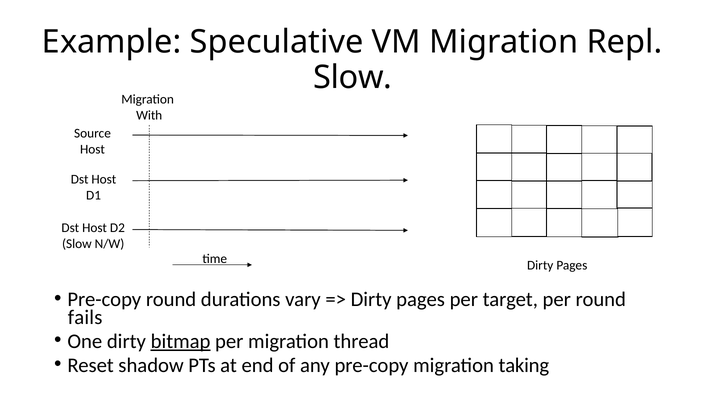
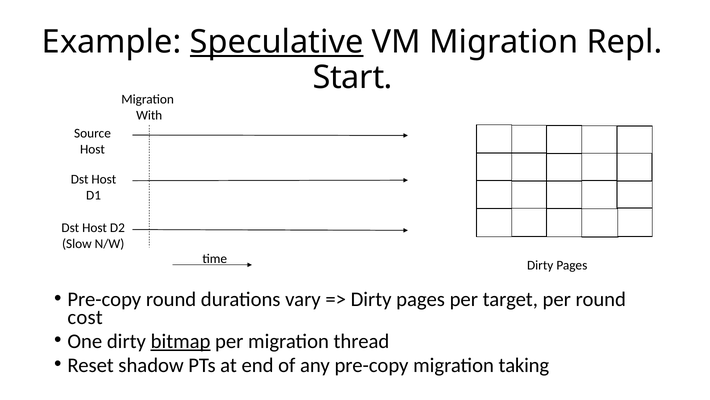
Speculative underline: none -> present
Slow at (353, 77): Slow -> Start
fails: fails -> cost
